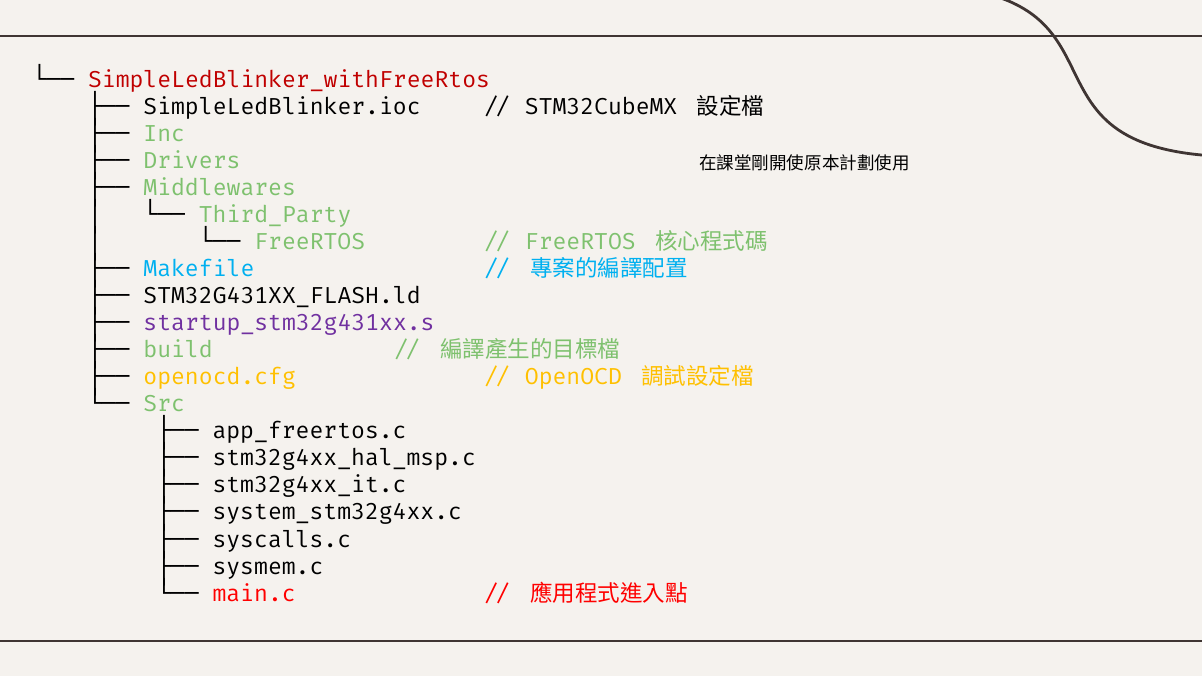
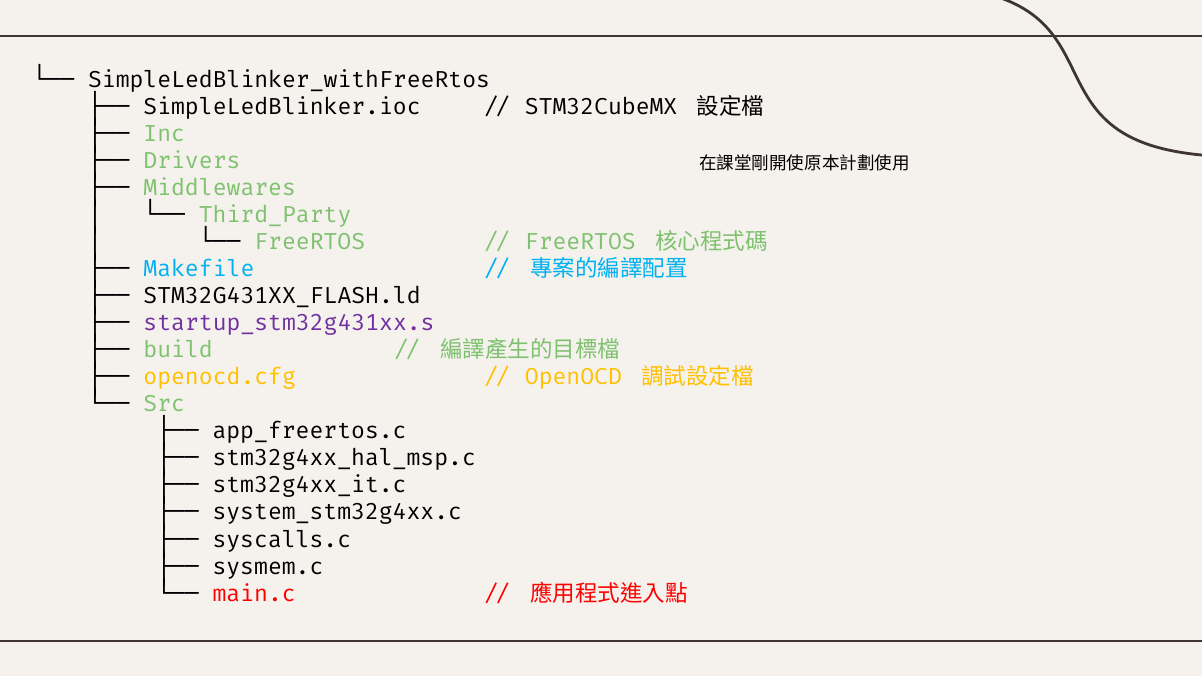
SimpleLedBlinker_withFreeRtos colour: red -> black
